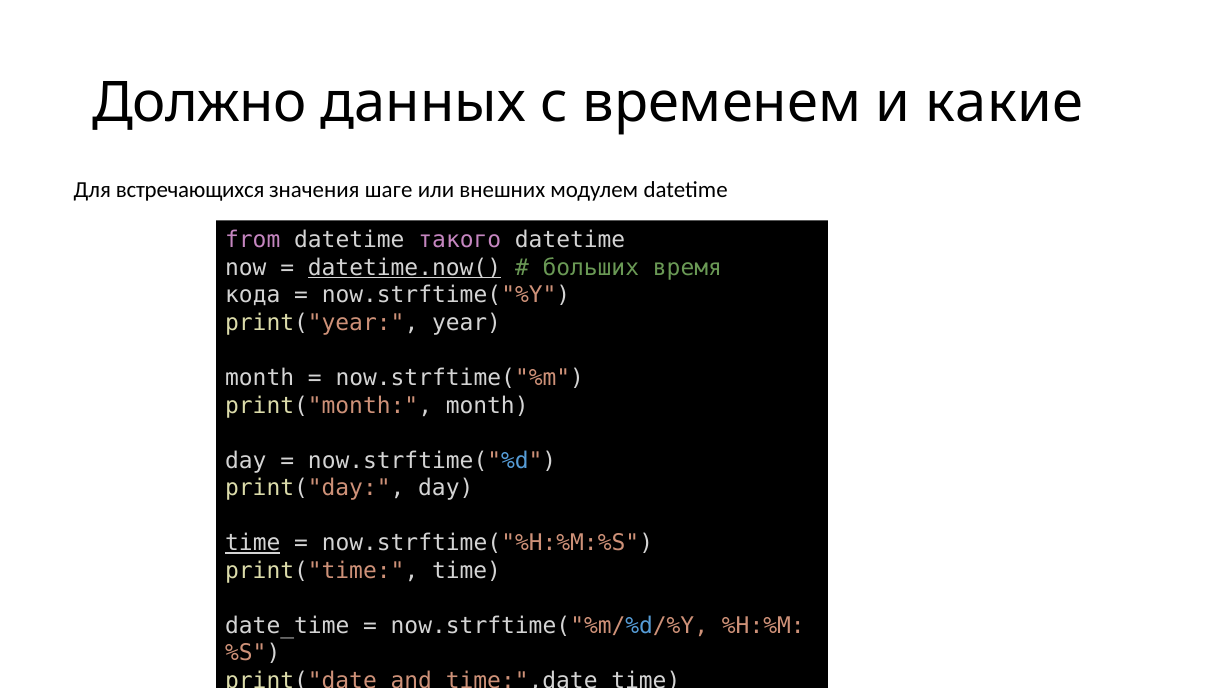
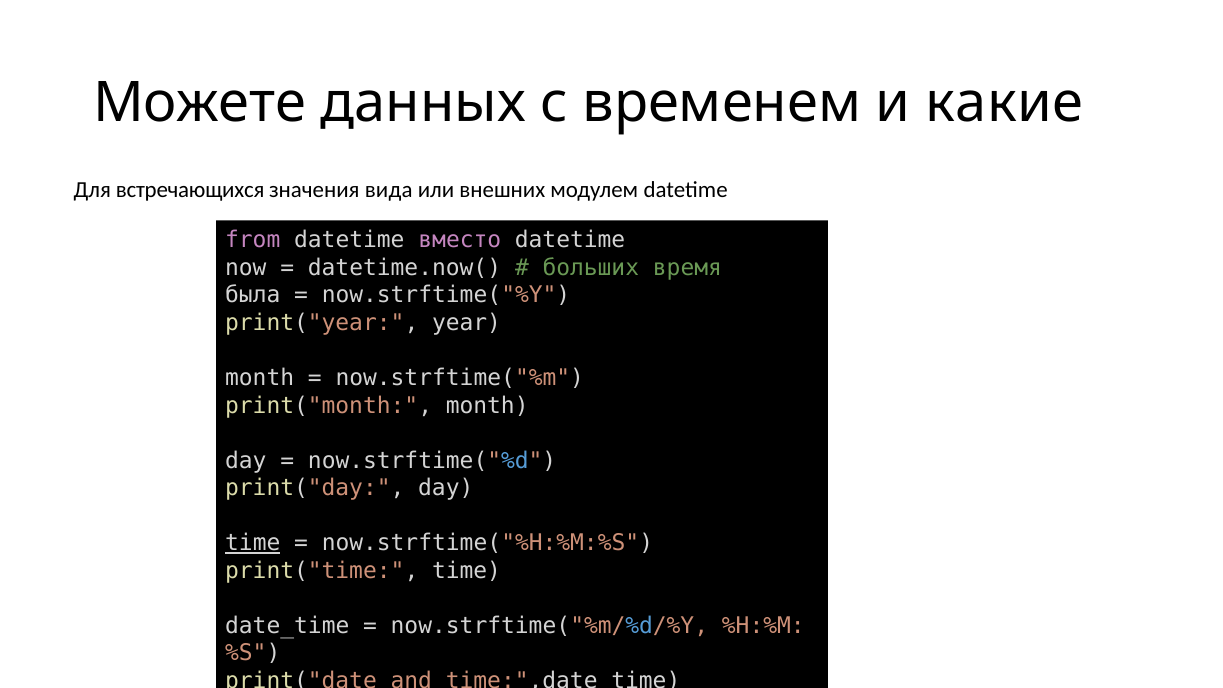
Должно: Должно -> Можете
шаге: шаге -> вида
такого: такого -> вместо
datetime.now( underline: present -> none
кода: кода -> была
